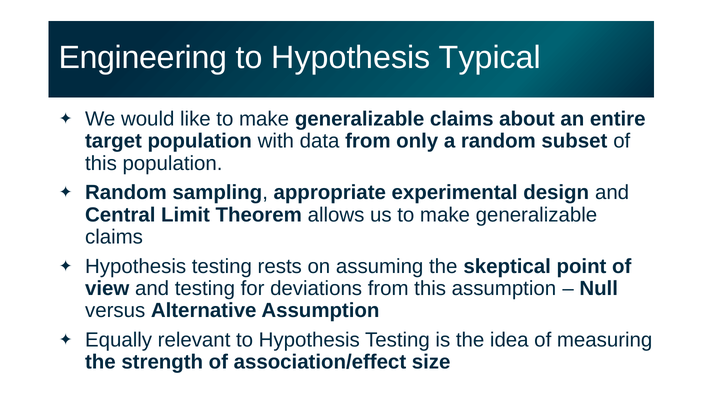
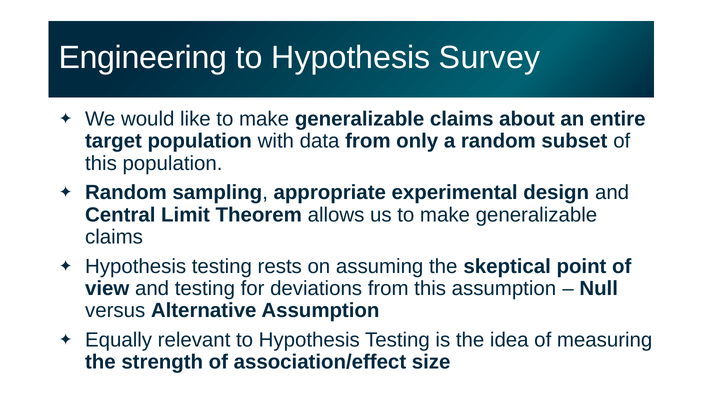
Typical: Typical -> Survey
